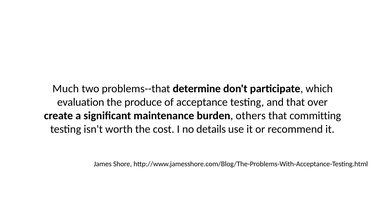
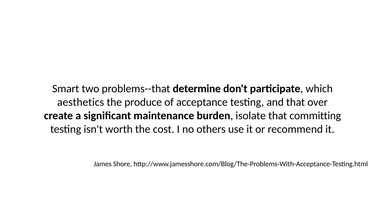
Much: Much -> Smart
evaluation: evaluation -> aesthetics
others: others -> isolate
details: details -> others
